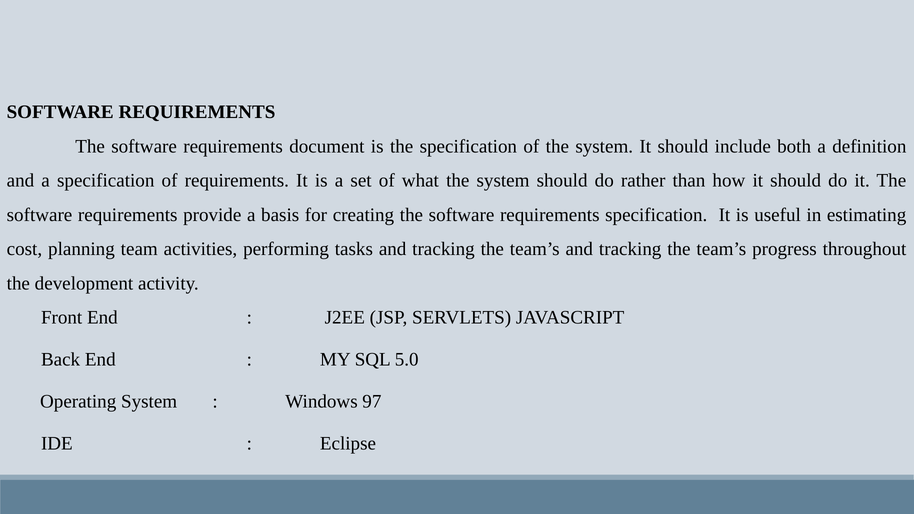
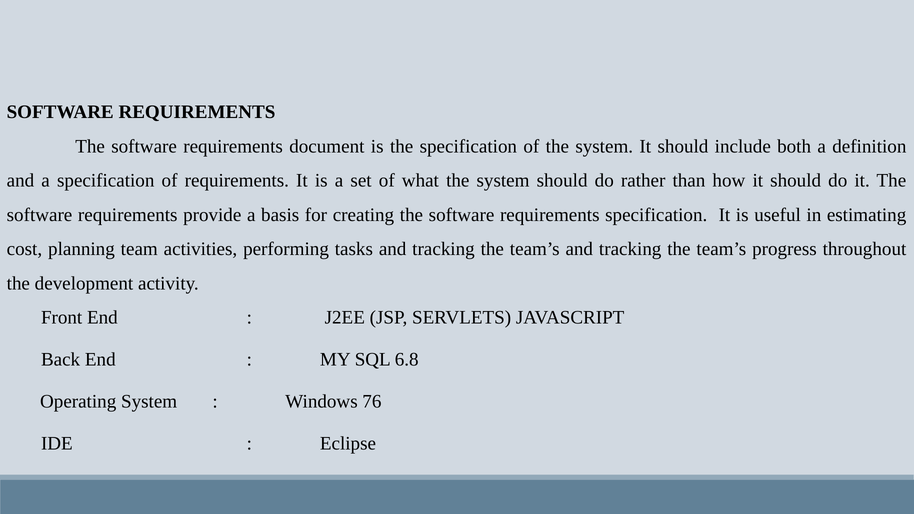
5.0: 5.0 -> 6.8
97: 97 -> 76
